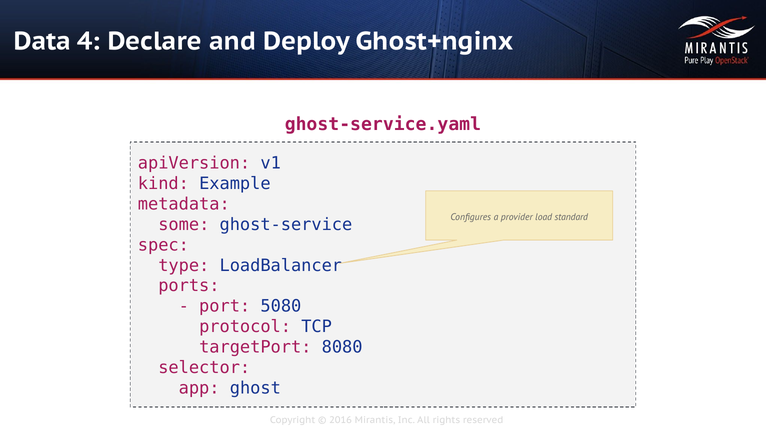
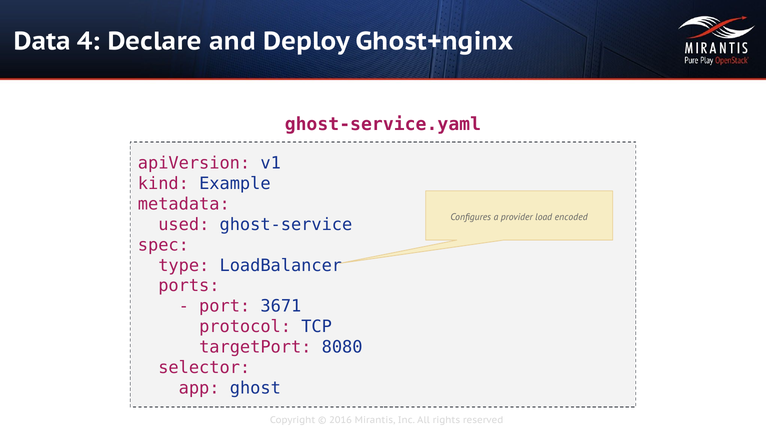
standard: standard -> encoded
some: some -> used
5080: 5080 -> 3671
